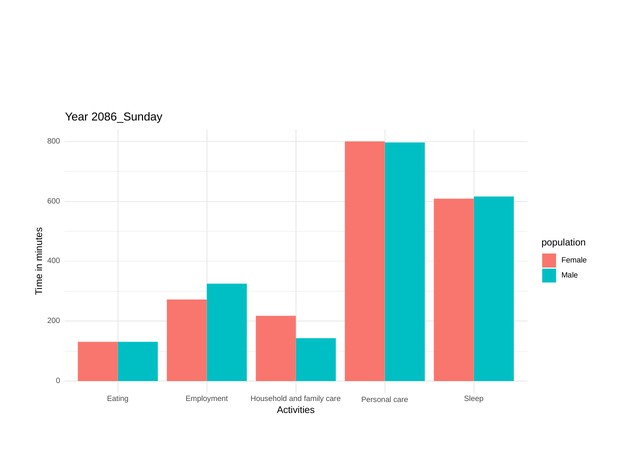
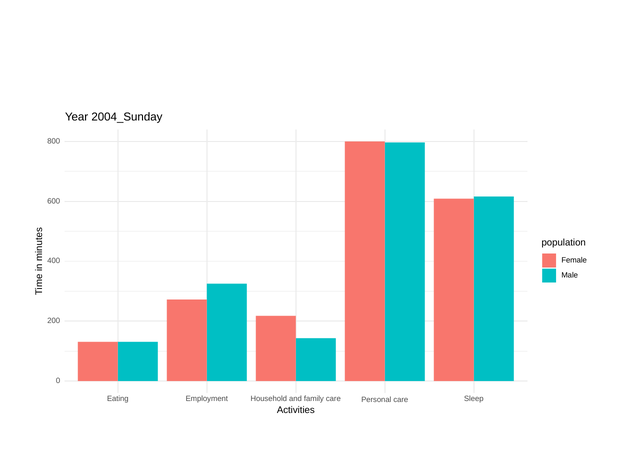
2086_Sunday: 2086_Sunday -> 2004_Sunday
